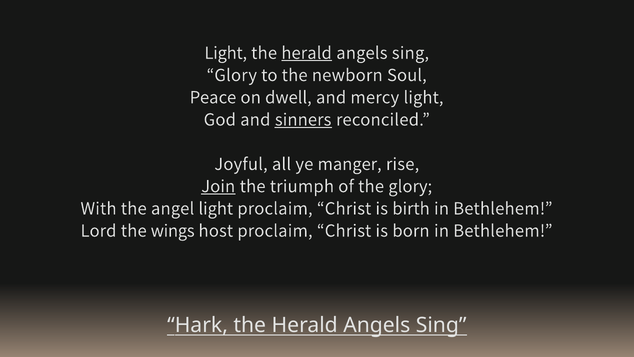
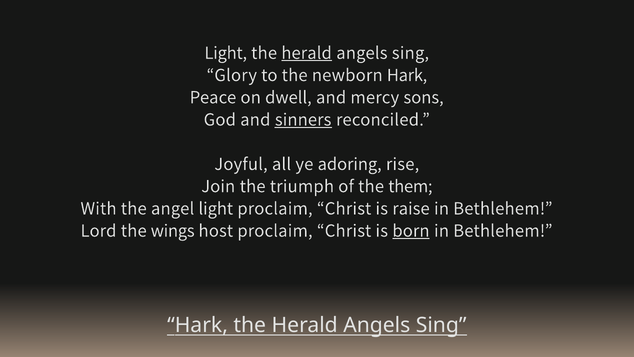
newborn Soul: Soul -> Hark
mercy light: light -> sons
manger: manger -> adoring
Join underline: present -> none
the glory: glory -> them
birth: birth -> raise
born underline: none -> present
